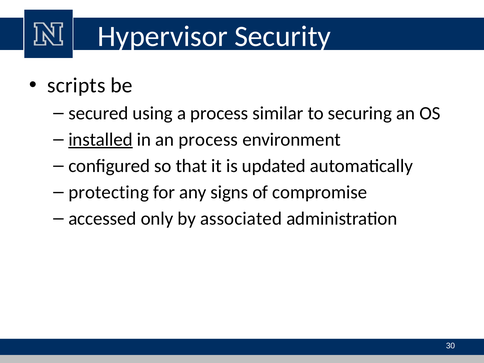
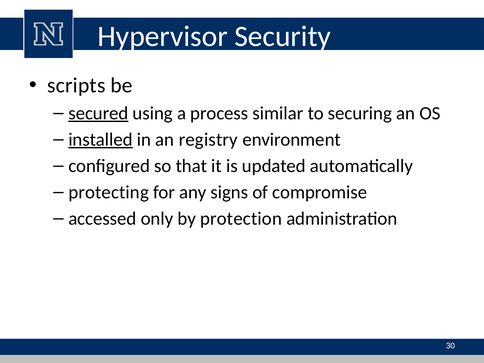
secured underline: none -> present
an process: process -> registry
associated: associated -> protection
